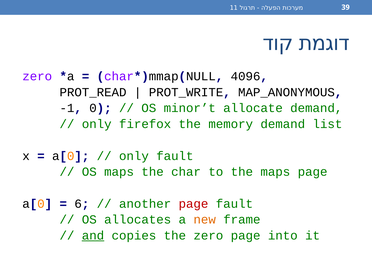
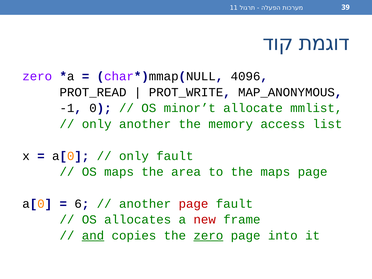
allocate demand: demand -> mmlist
only firefox: firefox -> another
memory demand: demand -> access
char: char -> area
new colour: orange -> red
zero at (208, 236) underline: none -> present
